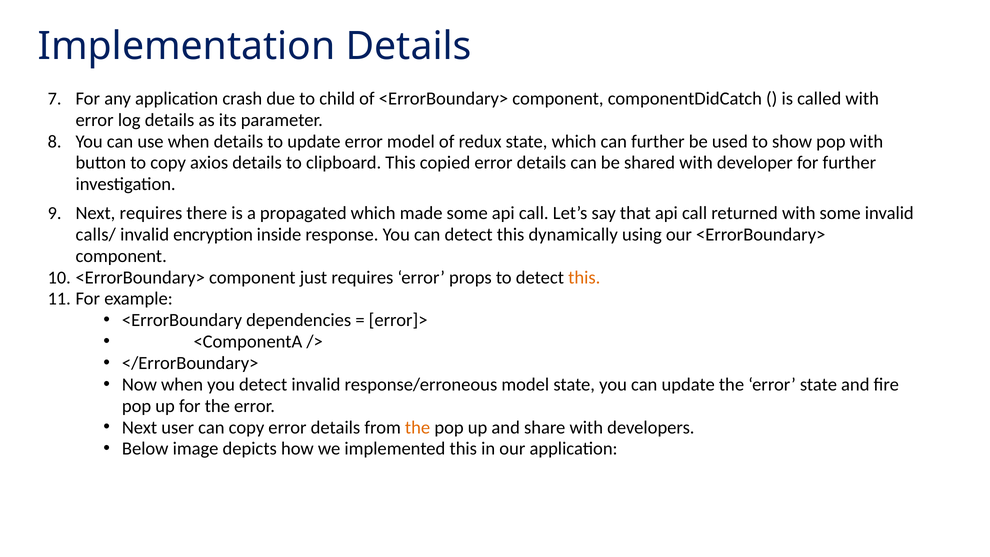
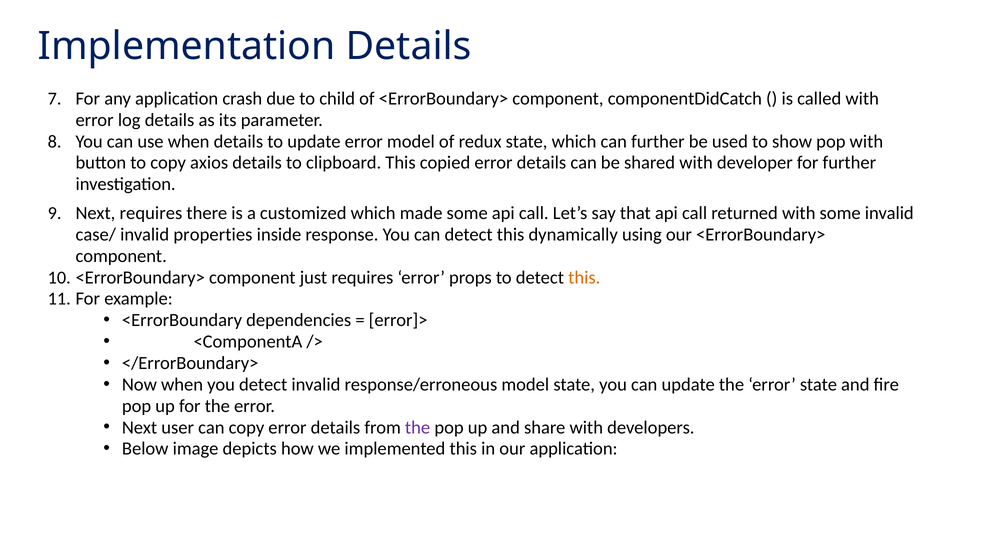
propagated: propagated -> customized
calls/: calls/ -> case/
encryption: encryption -> properties
the at (418, 427) colour: orange -> purple
